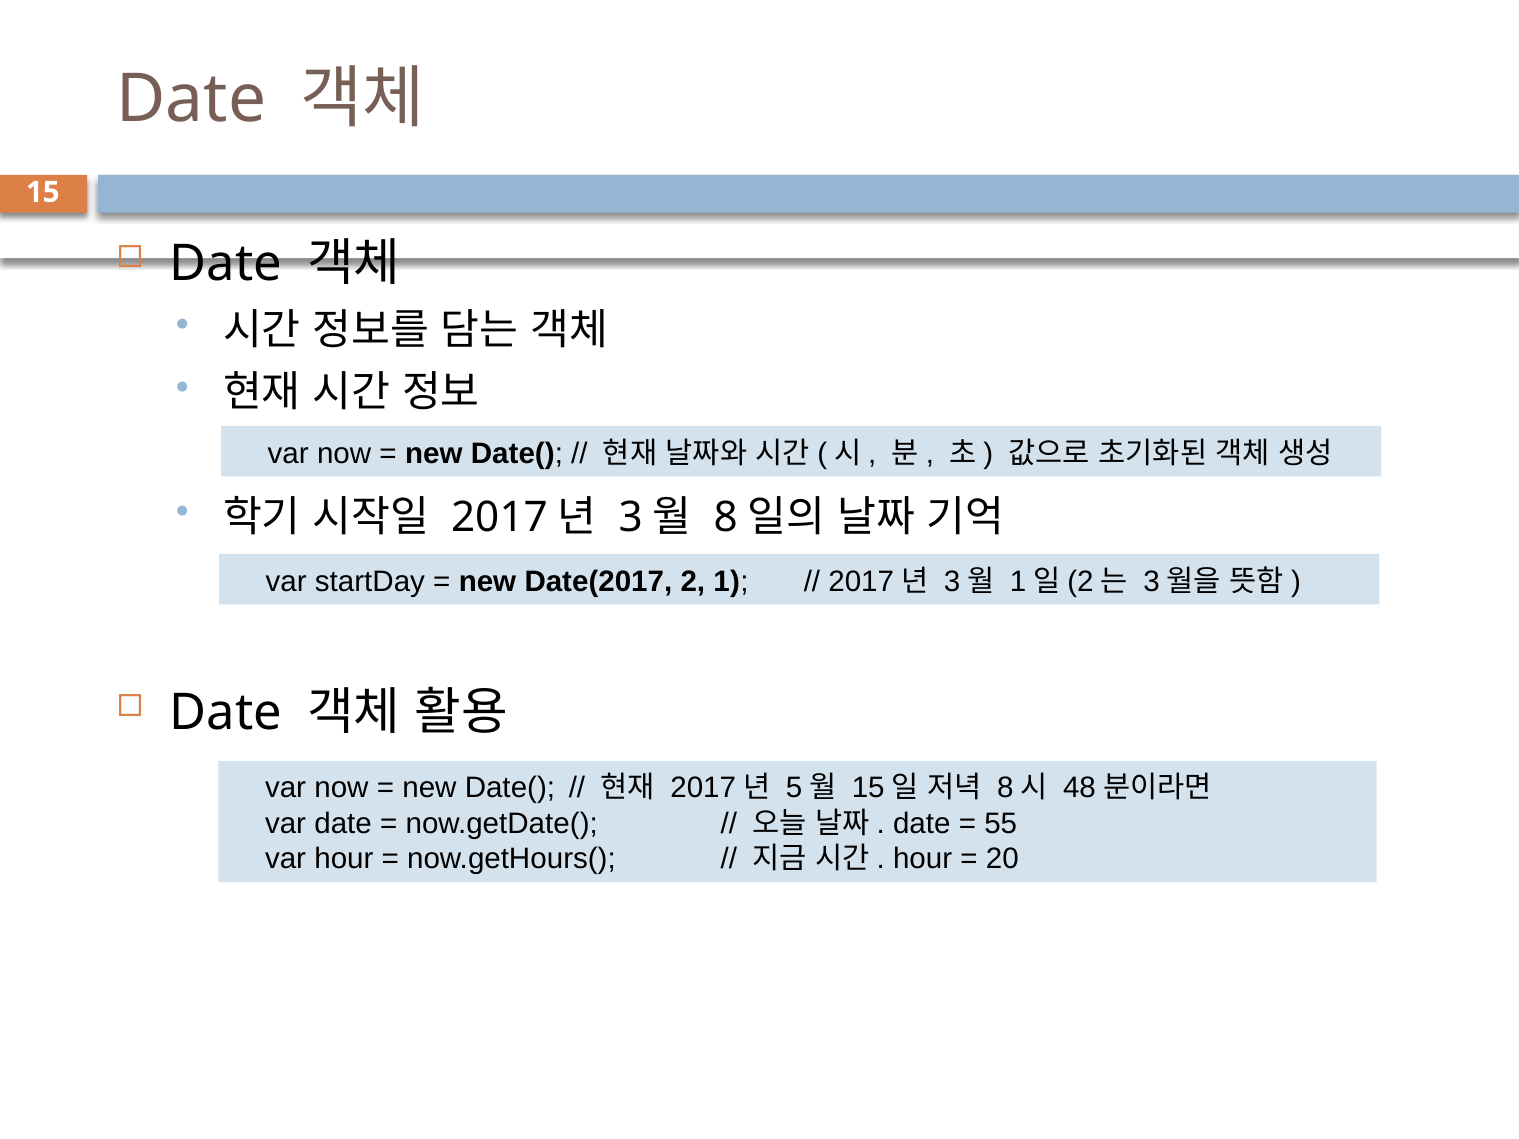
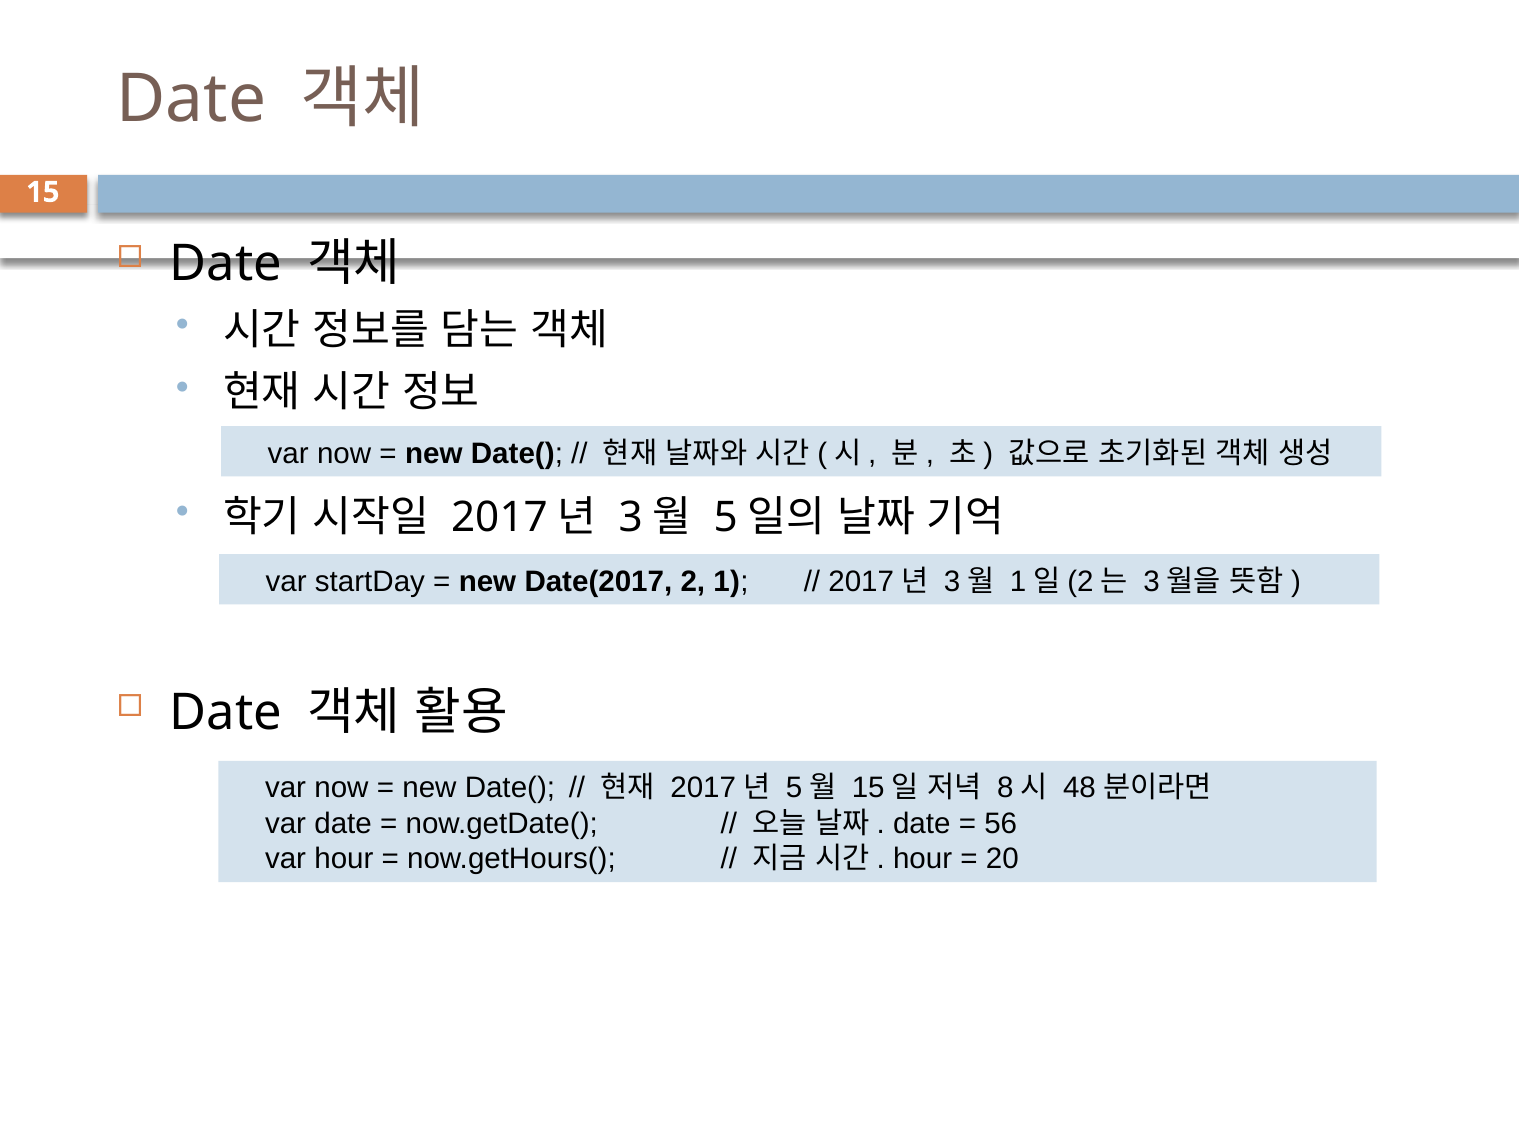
8: 8 -> 5
55: 55 -> 56
